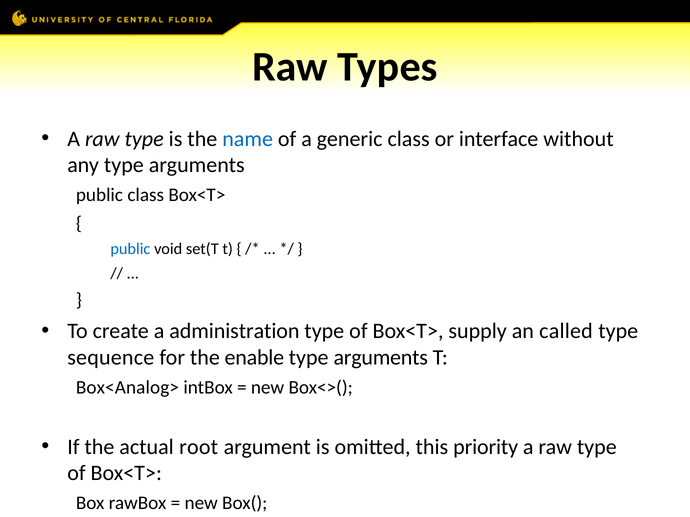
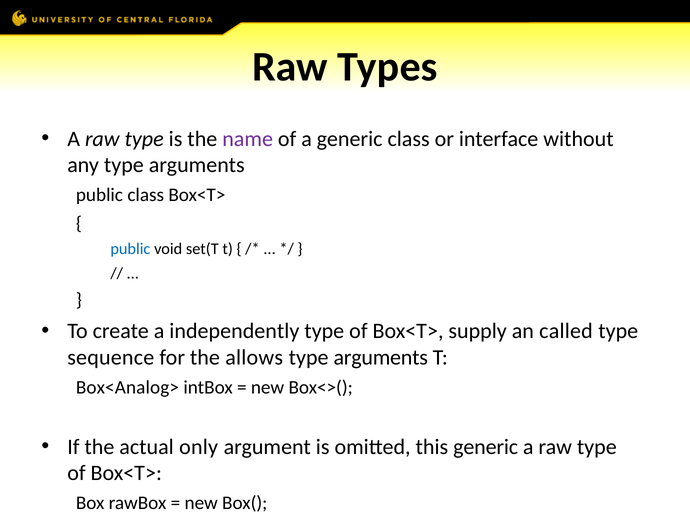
name colour: blue -> purple
administration: administration -> independently
enable: enable -> allows
root: root -> only
this priority: priority -> generic
